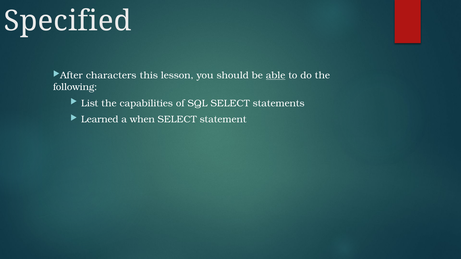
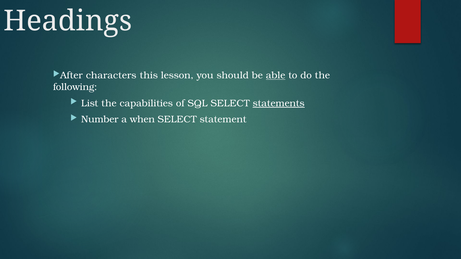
Specified: Specified -> Headings
statements underline: none -> present
Learned: Learned -> Number
